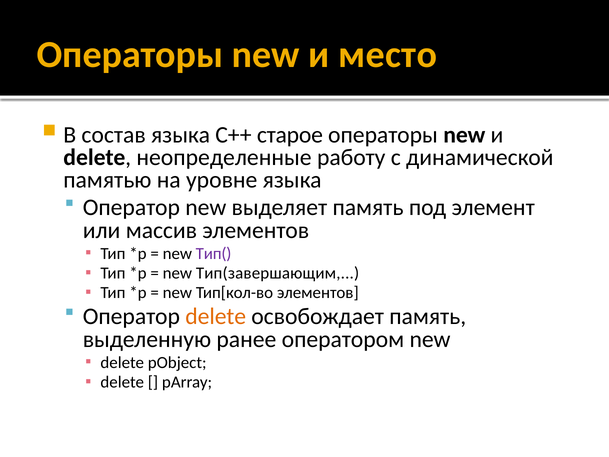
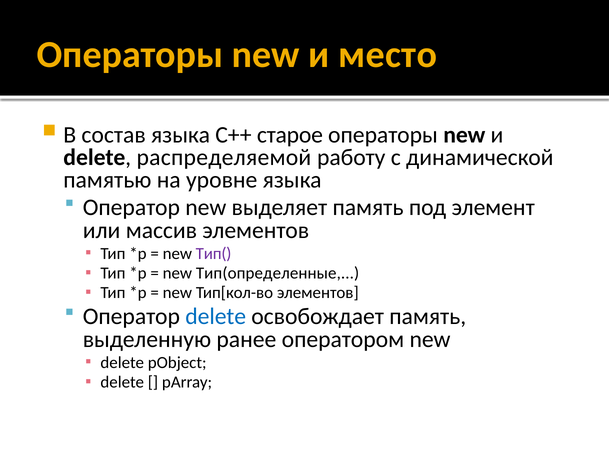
неопределенные: неопределенные -> распределяемой
Тип(завершающим: Тип(завершающим -> Тип(определенные
delete at (216, 316) colour: orange -> blue
